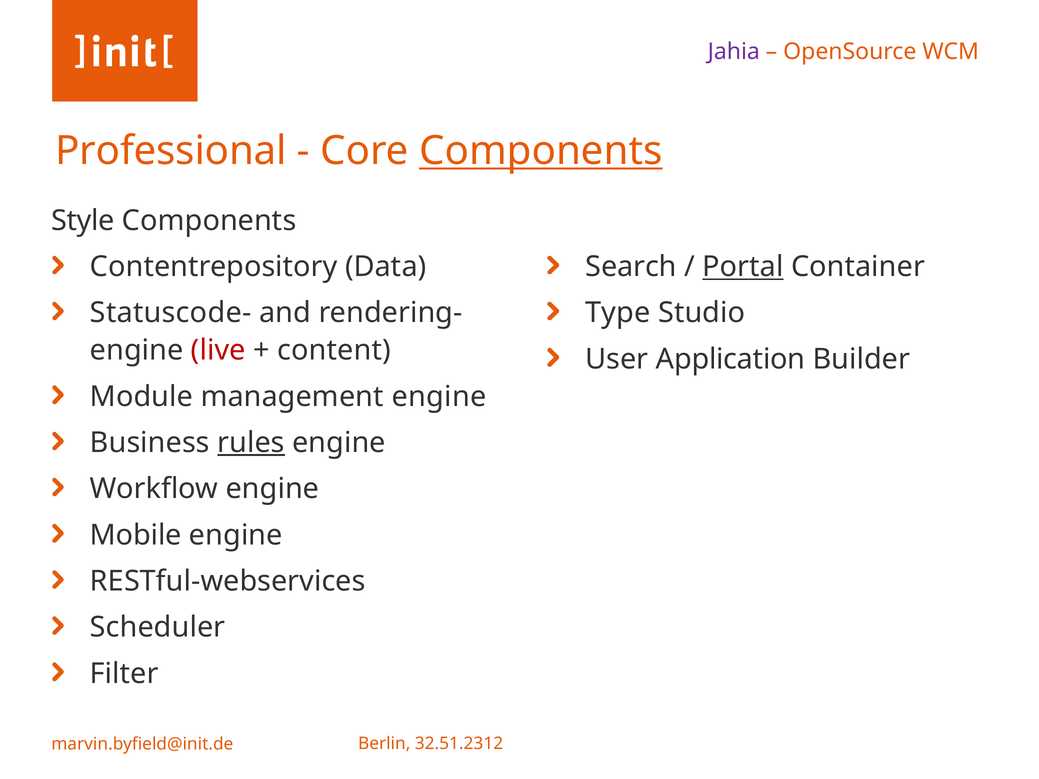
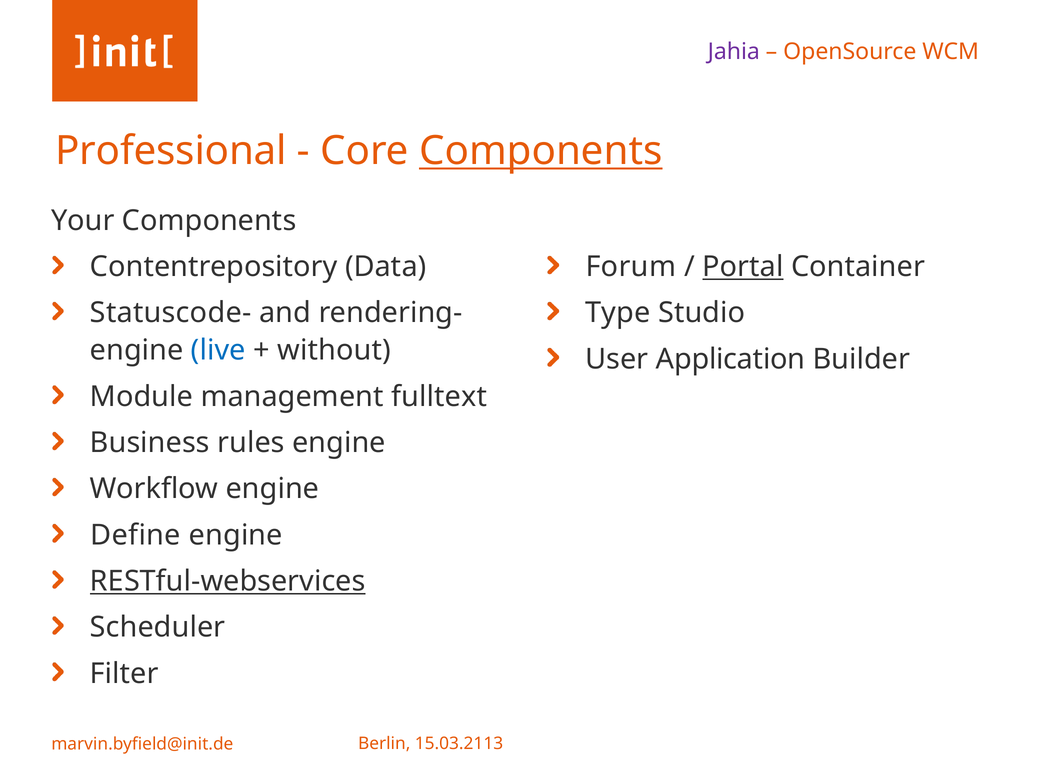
Style: Style -> Your
Search: Search -> Forum
live colour: red -> blue
content: content -> without
management engine: engine -> fulltext
rules underline: present -> none
Mobile: Mobile -> Define
RESTful-webservices underline: none -> present
32.51.2312: 32.51.2312 -> 15.03.2113
